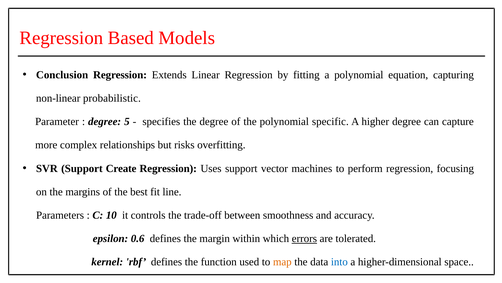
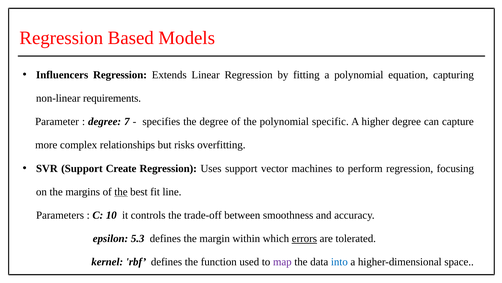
Conclusion: Conclusion -> Influencers
probabilistic: probabilistic -> requirements
5: 5 -> 7
the at (121, 191) underline: none -> present
0.6: 0.6 -> 5.3
map colour: orange -> purple
